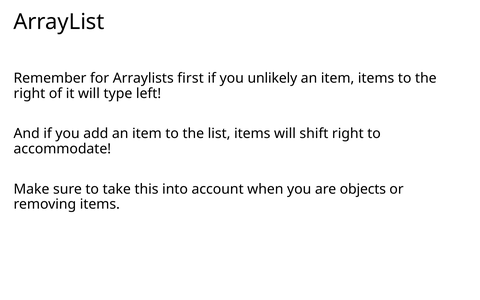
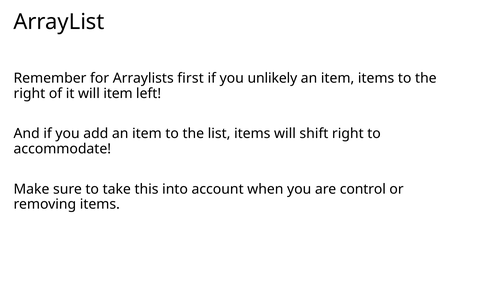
will type: type -> item
objects: objects -> control
